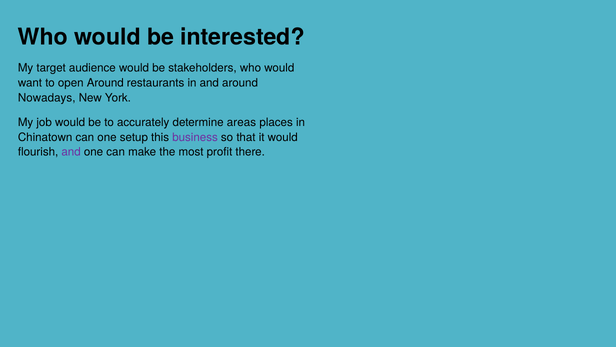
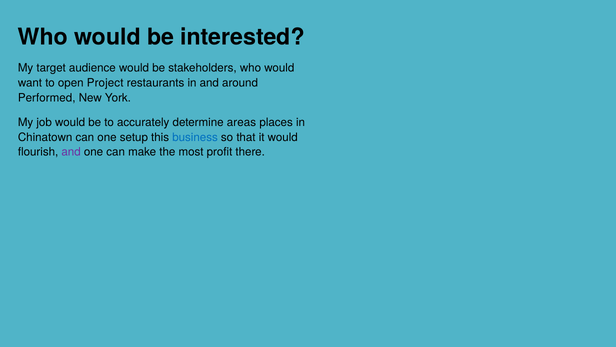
open Around: Around -> Project
Nowadays: Nowadays -> Performed
business colour: purple -> blue
